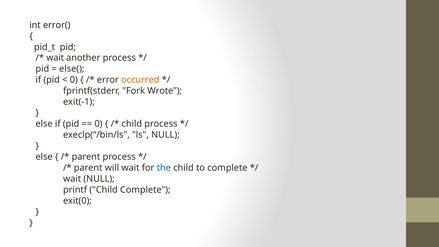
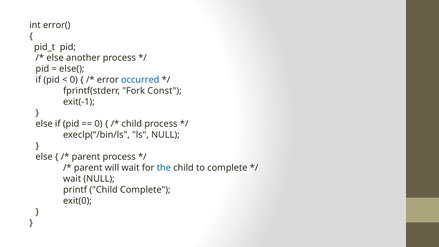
wait at (55, 58): wait -> else
occurred colour: orange -> blue
Wrote: Wrote -> Const
